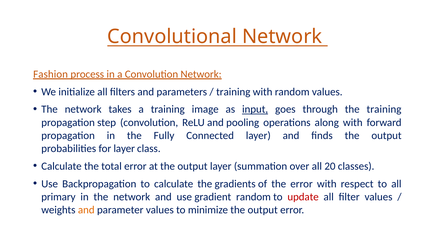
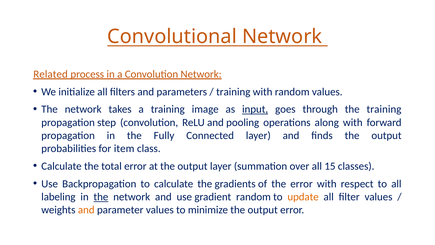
Fashion: Fashion -> Related
for layer: layer -> item
20: 20 -> 15
primary: primary -> labeling
the at (101, 197) underline: none -> present
update colour: red -> orange
